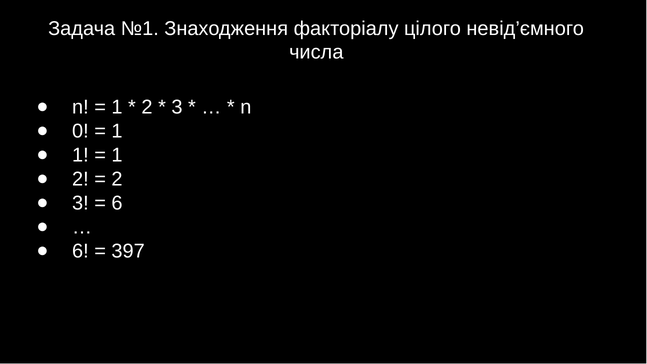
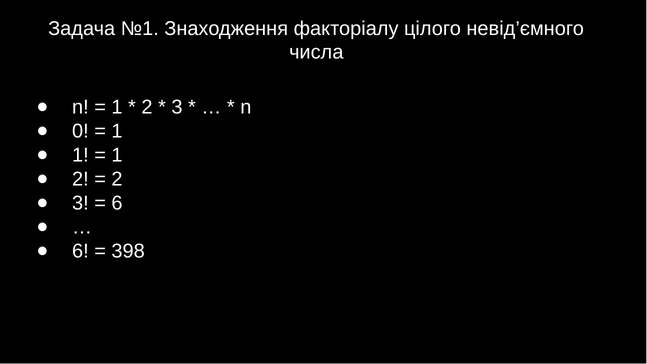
397: 397 -> 398
